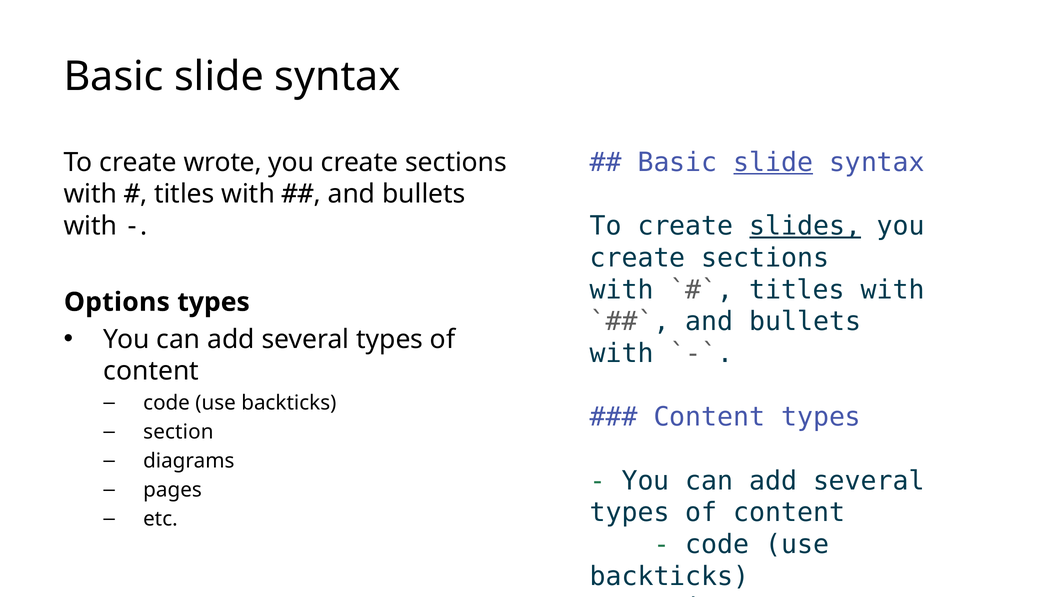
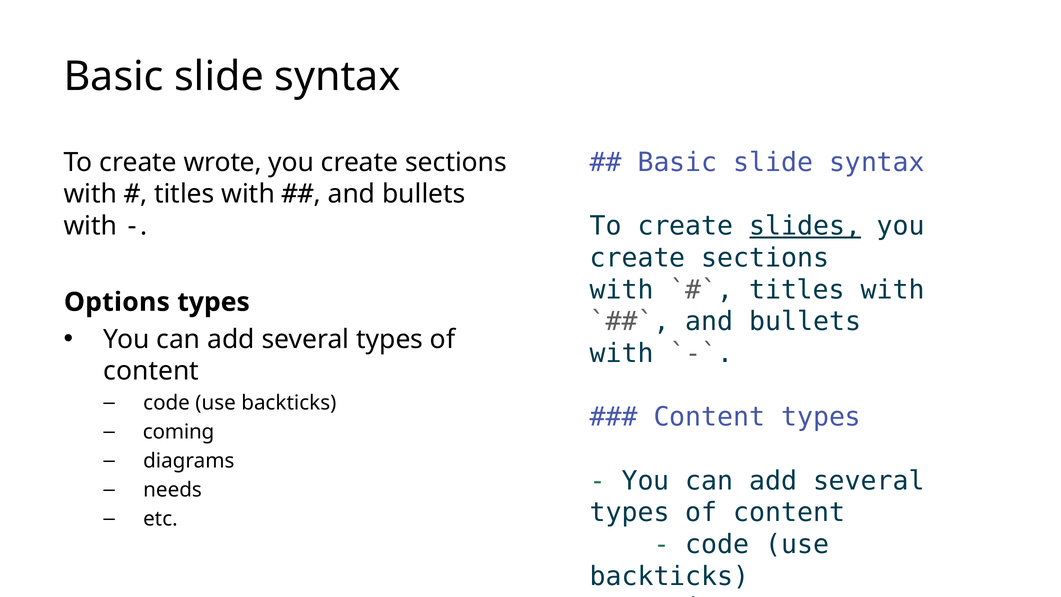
slide at (773, 162) underline: present -> none
section: section -> coming
pages: pages -> needs
